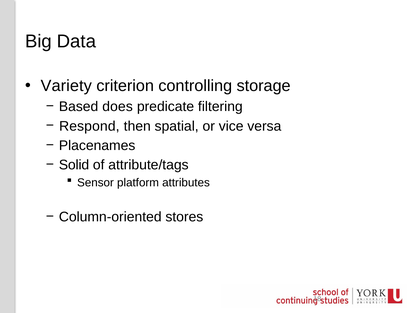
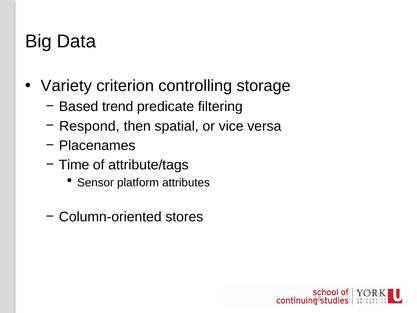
does: does -> trend
Solid: Solid -> Time
